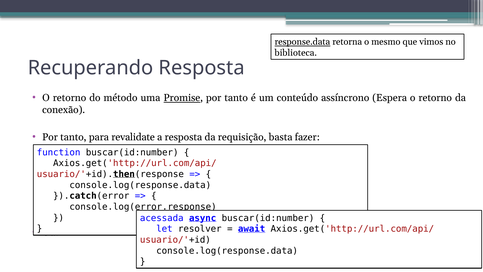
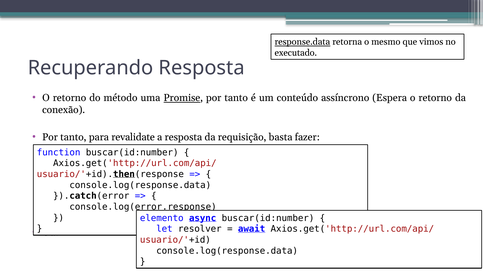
biblioteca: biblioteca -> executado
acessada: acessada -> elemento
